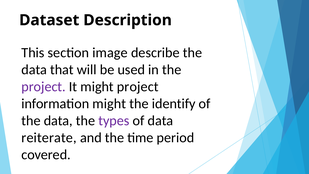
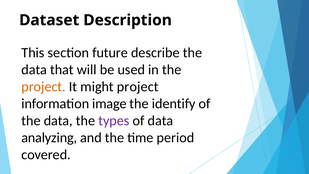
image: image -> future
project at (44, 87) colour: purple -> orange
information might: might -> image
reiterate: reiterate -> analyzing
